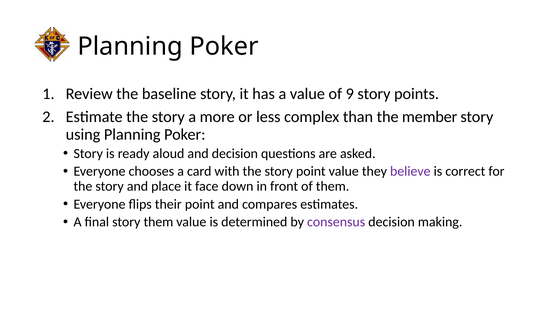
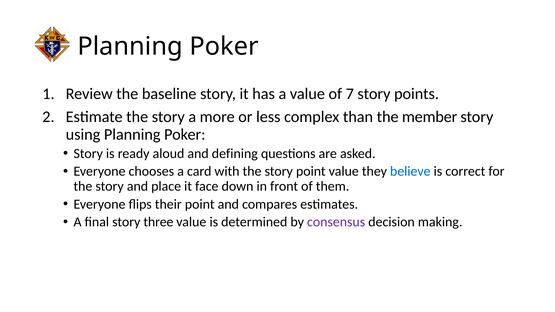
9: 9 -> 7
and decision: decision -> defining
believe colour: purple -> blue
story them: them -> three
